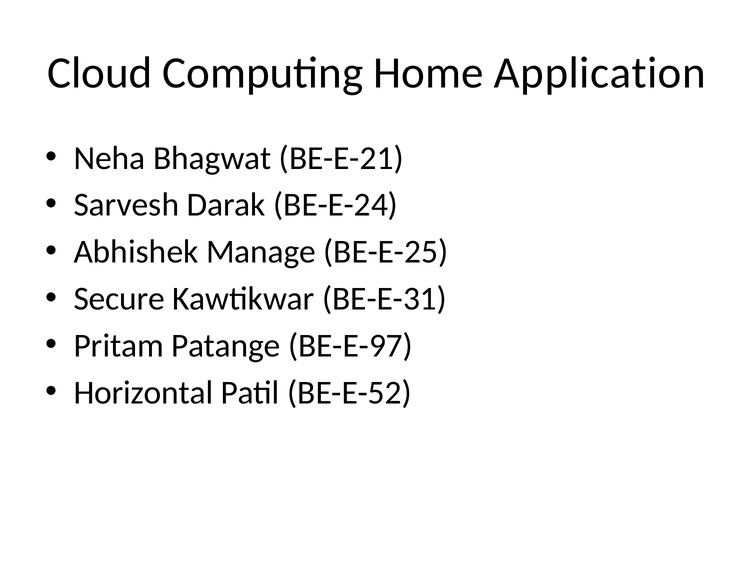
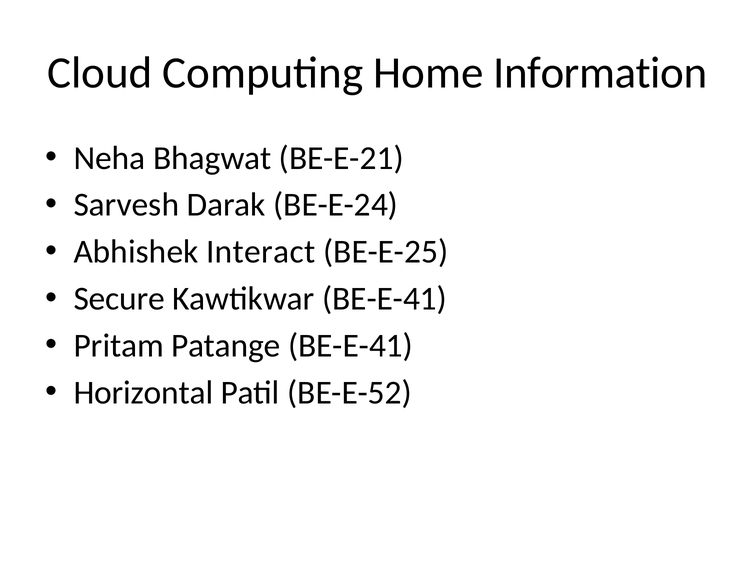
Application: Application -> Information
Manage: Manage -> Interact
Kawtikwar BE-E-31: BE-E-31 -> BE-E-41
Patange BE-E-97: BE-E-97 -> BE-E-41
